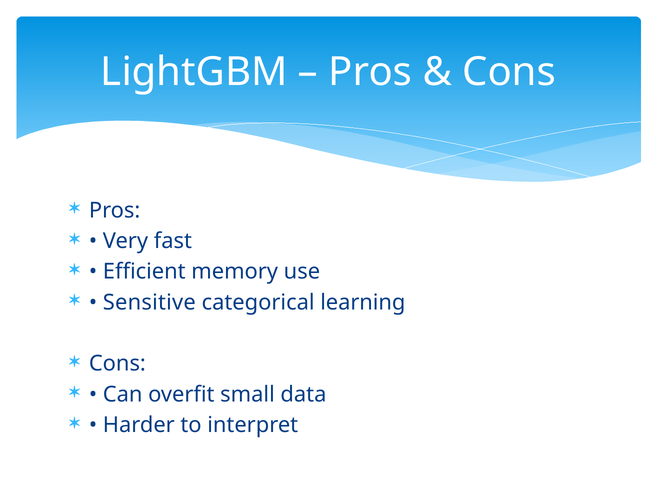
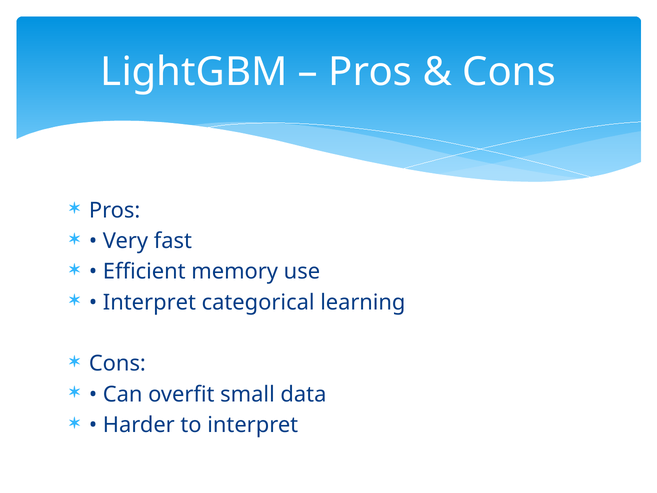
Sensitive at (149, 302): Sensitive -> Interpret
